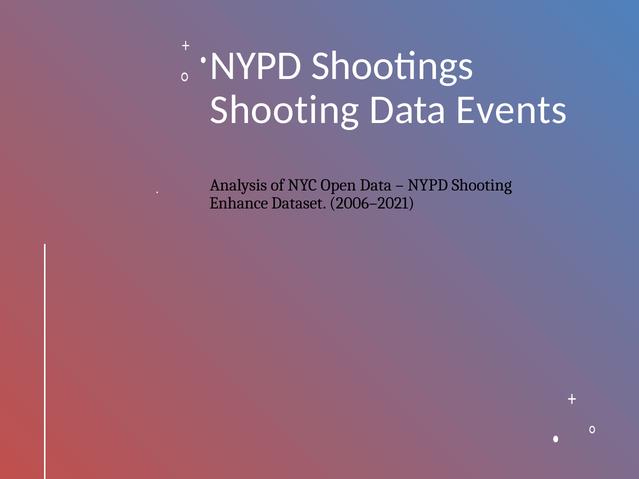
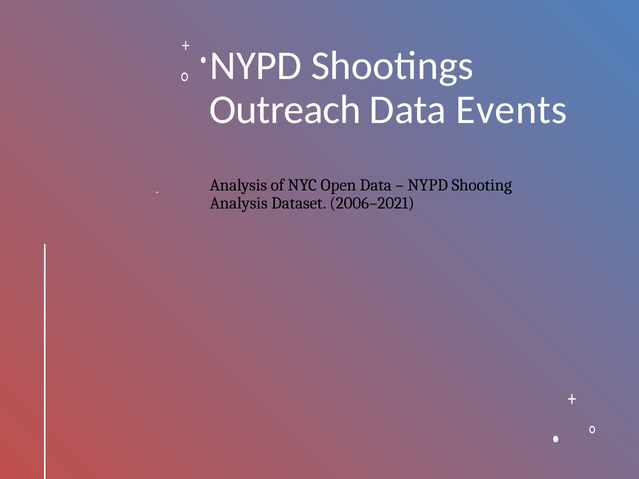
Shooting at (285, 110): Shooting -> Outreach
Enhance at (239, 203): Enhance -> Analysis
